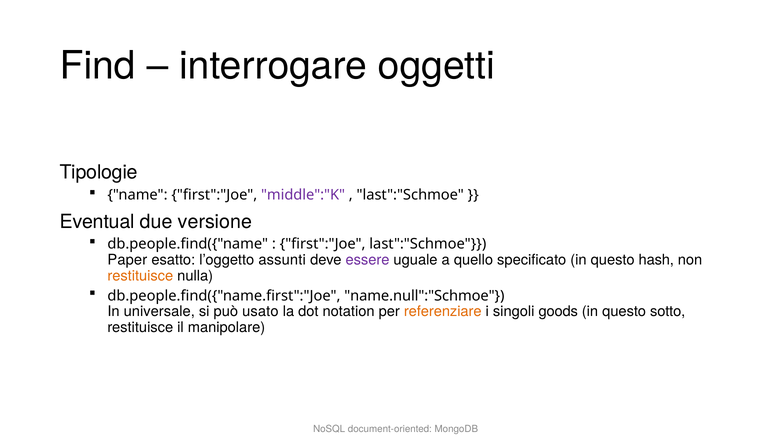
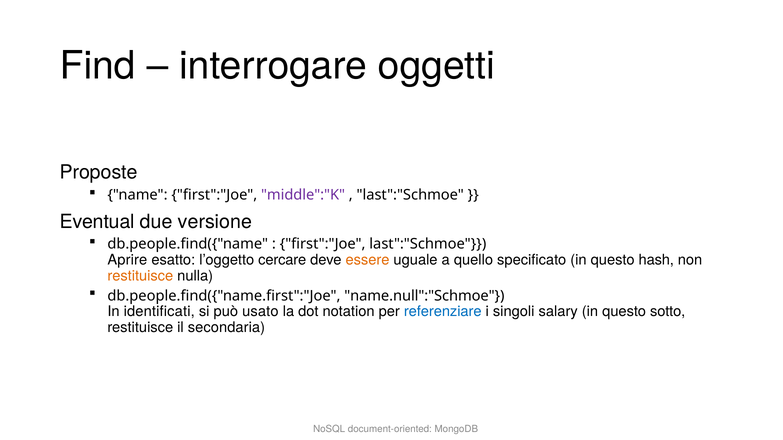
Tipologie: Tipologie -> Proposte
Paper: Paper -> Aprire
assunti: assunti -> cercare
essere colour: purple -> orange
universale: universale -> identificati
referenziare colour: orange -> blue
goods: goods -> salary
manipolare: manipolare -> secondaria
